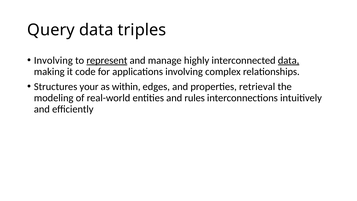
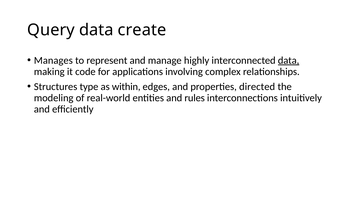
triples: triples -> create
Involving at (53, 60): Involving -> Manages
represent underline: present -> none
your: your -> type
retrieval: retrieval -> directed
